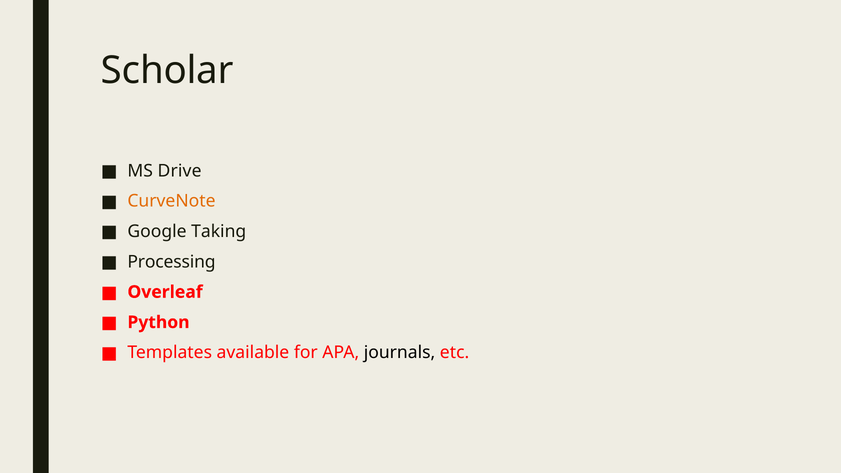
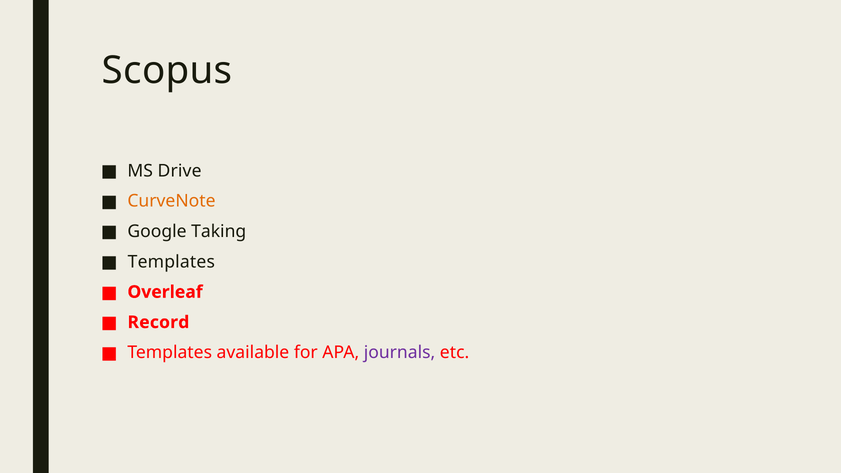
Scholar: Scholar -> Scopus
Processing at (171, 262): Processing -> Templates
Python: Python -> Record
journals colour: black -> purple
